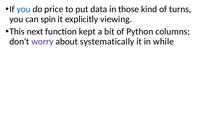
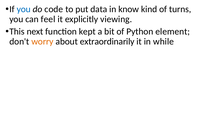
price: price -> code
those: those -> know
spin: spin -> feel
columns: columns -> element
worry colour: purple -> orange
systematically: systematically -> extraordinarily
